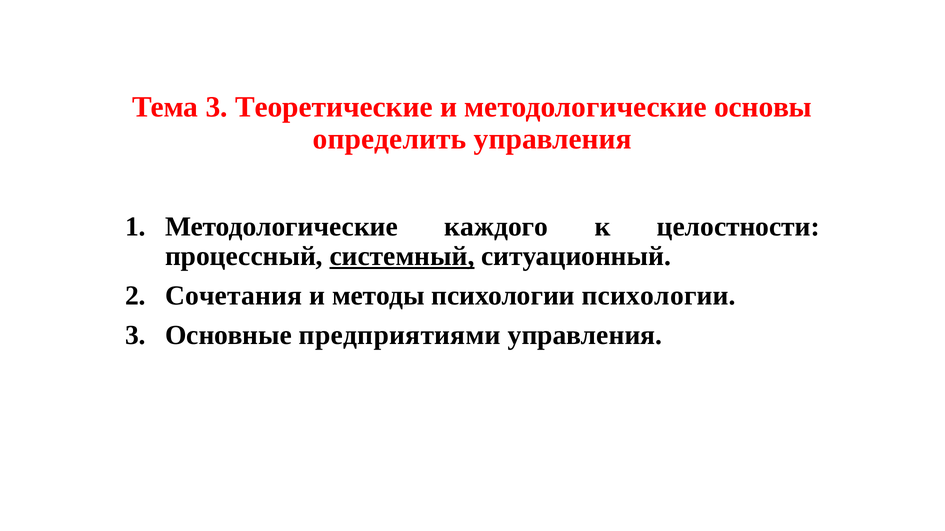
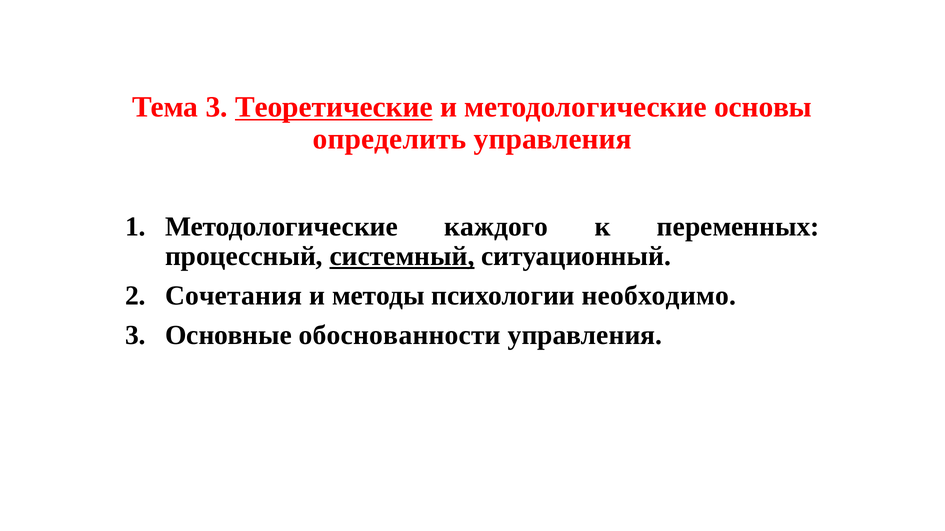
Теоретические underline: none -> present
целостности: целостности -> переменных
психологии психологии: психологии -> необходимо
предприятиями: предприятиями -> обоснованности
